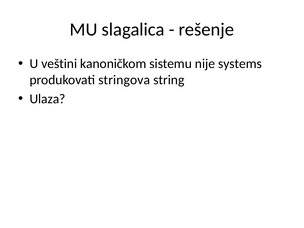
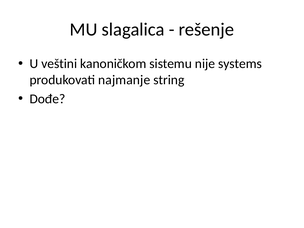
stringova: stringova -> najmanje
Ulaza: Ulaza -> Dođe
